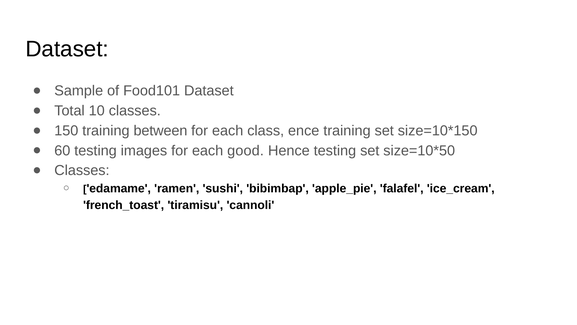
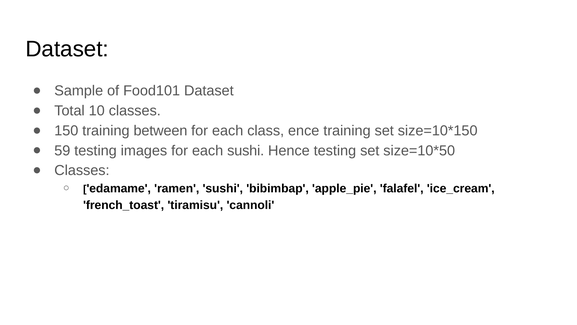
60: 60 -> 59
each good: good -> sushi
